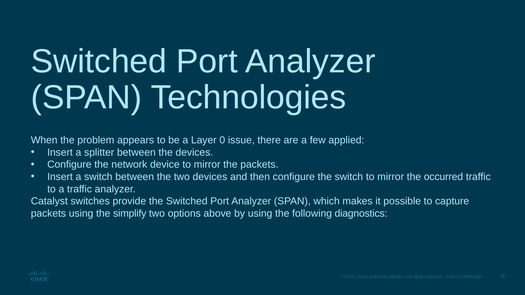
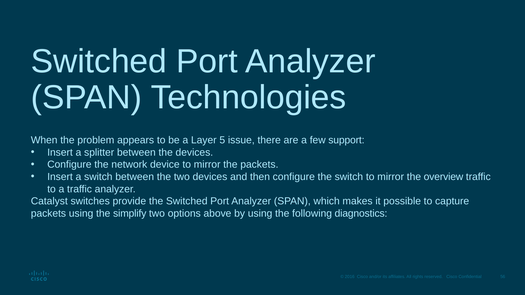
0: 0 -> 5
applied: applied -> support
occurred: occurred -> overview
